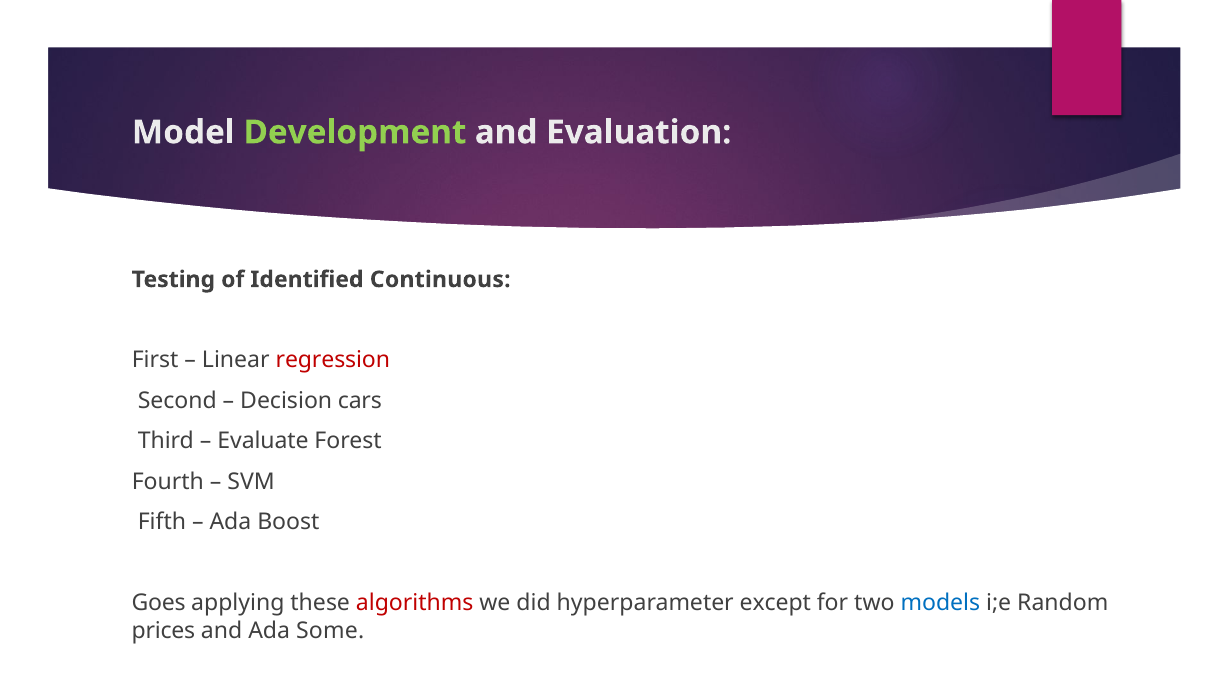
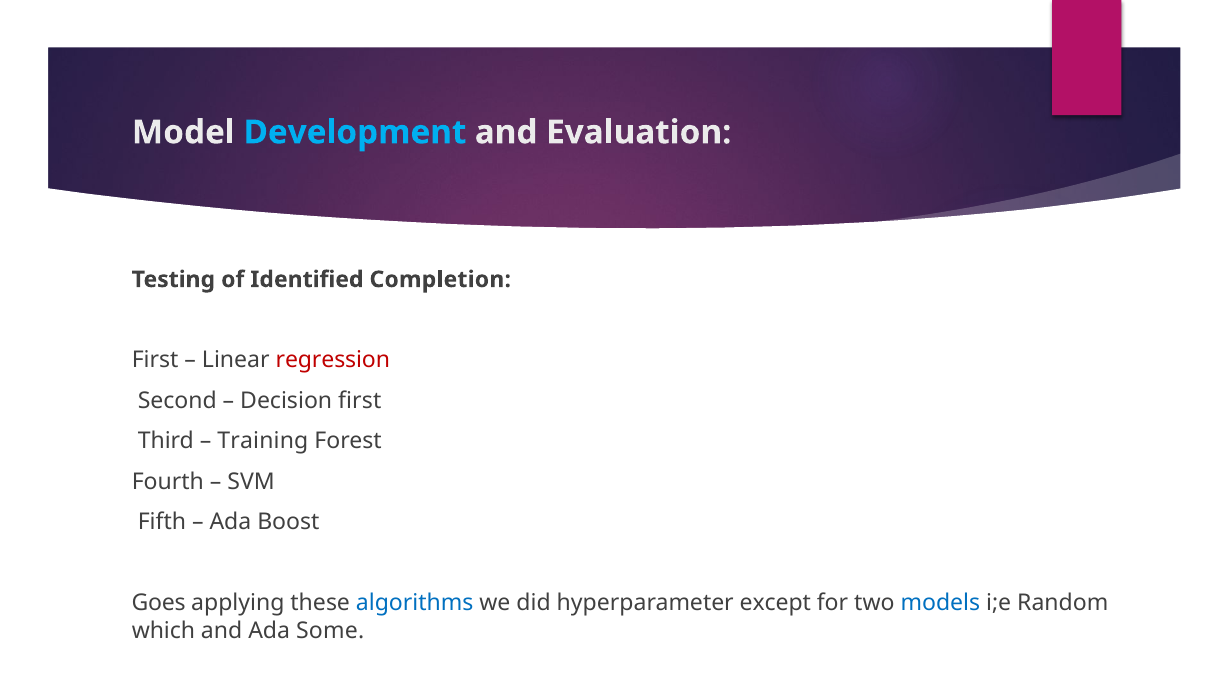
Development colour: light green -> light blue
Continuous: Continuous -> Completion
Decision cars: cars -> first
Evaluate: Evaluate -> Training
algorithms colour: red -> blue
prices: prices -> which
